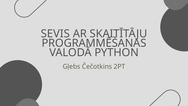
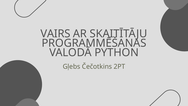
SEVIS: SEVIS -> VAIRS
